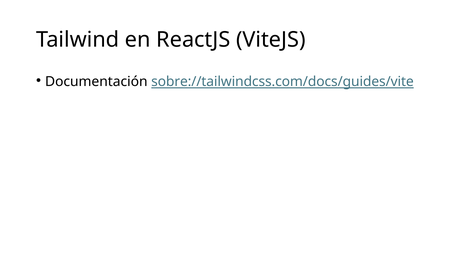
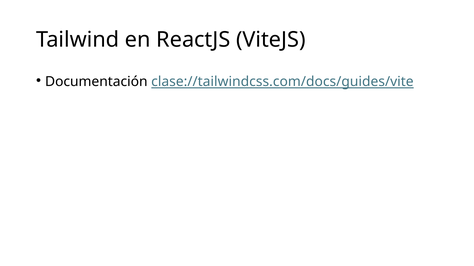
sobre://tailwindcss.com/docs/guides/vite: sobre://tailwindcss.com/docs/guides/vite -> clase://tailwindcss.com/docs/guides/vite
